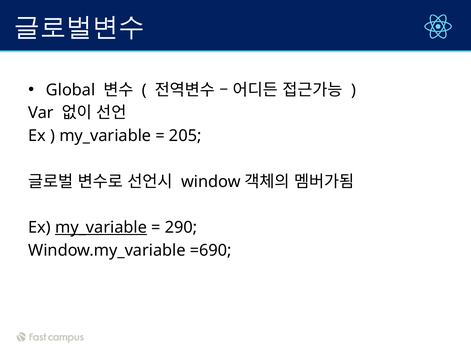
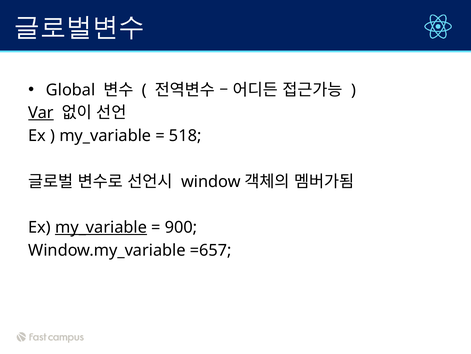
Var underline: none -> present
205: 205 -> 518
290: 290 -> 900
=690: =690 -> =657
